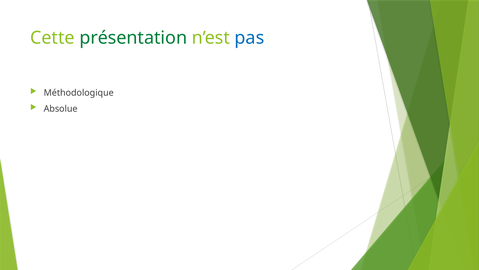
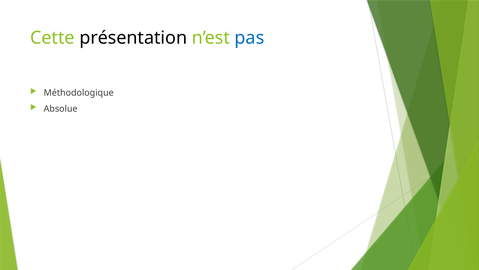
présentation colour: green -> black
